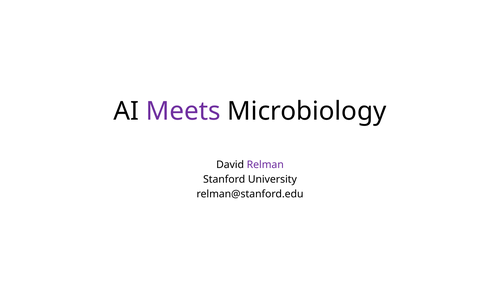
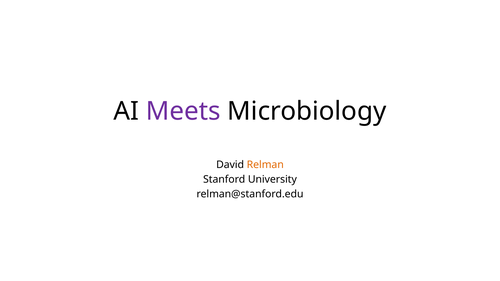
Relman colour: purple -> orange
